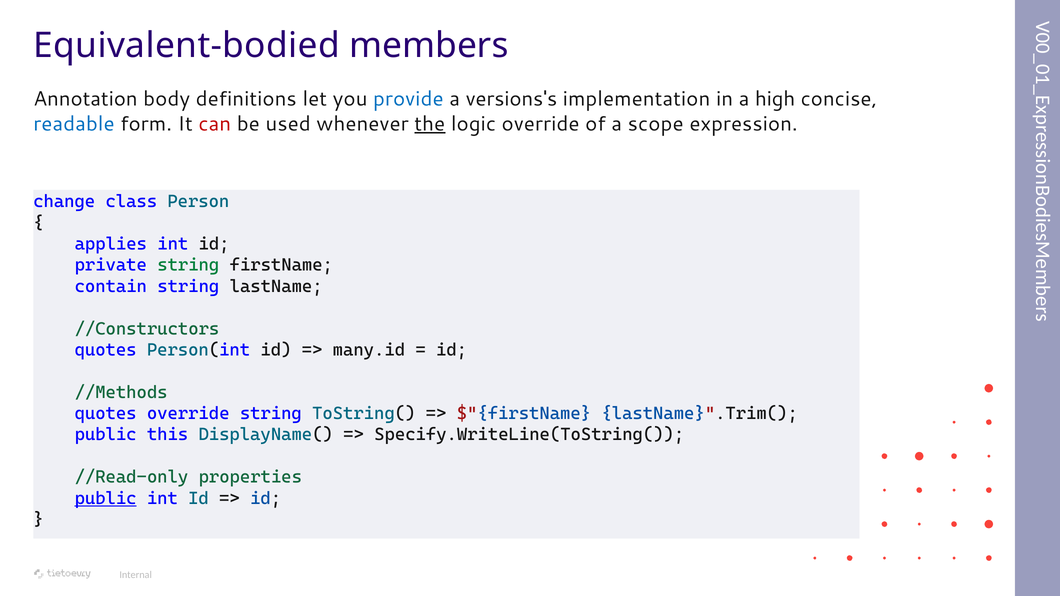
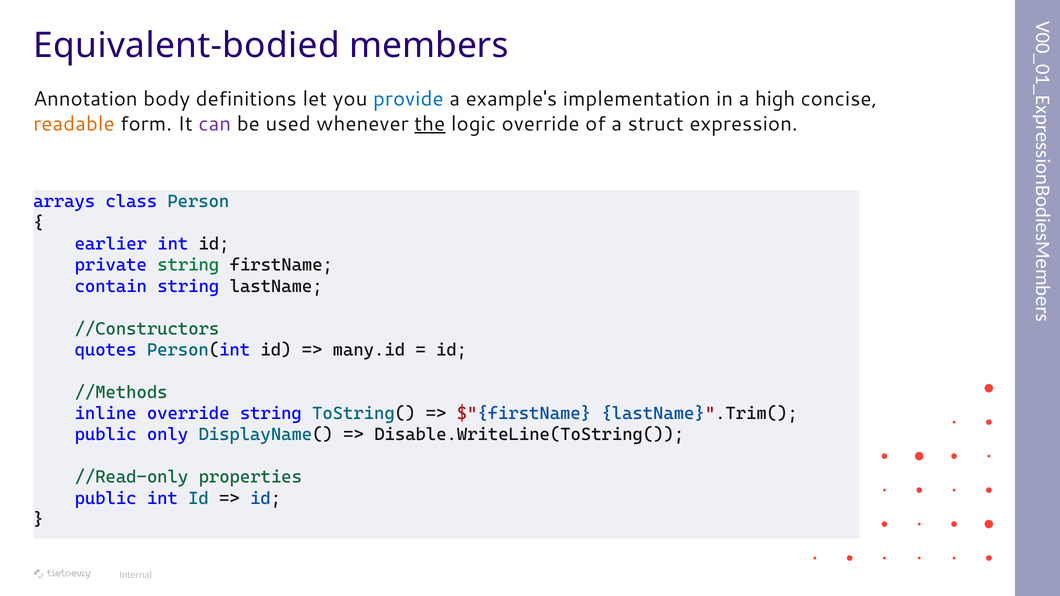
versions's: versions's -> example's
readable colour: blue -> orange
can colour: red -> purple
scope: scope -> struct
change: change -> arrays
applies: applies -> earlier
quotes at (106, 414): quotes -> inline
this: this -> only
Specify.WriteLine(ToString(: Specify.WriteLine(ToString( -> Disable.WriteLine(ToString(
public at (106, 498) underline: present -> none
